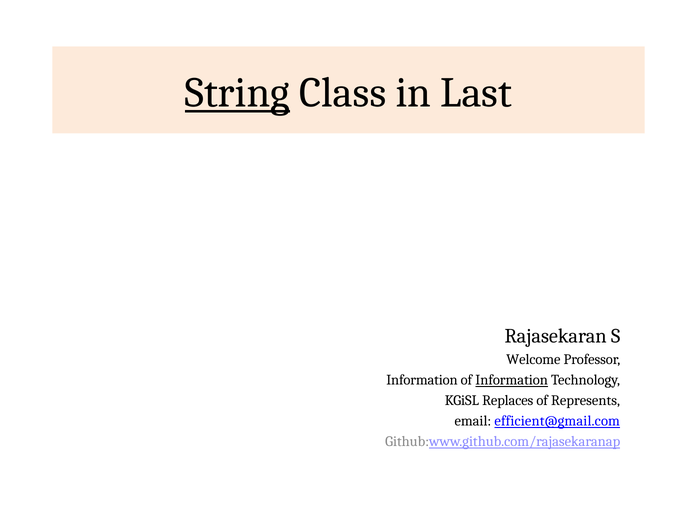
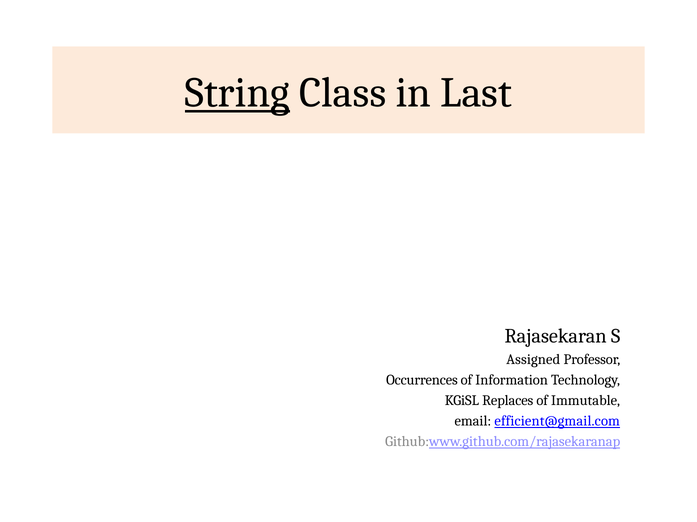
Welcome: Welcome -> Assigned
Information at (422, 381): Information -> Occurrences
Information at (512, 381) underline: present -> none
Represents: Represents -> Immutable
